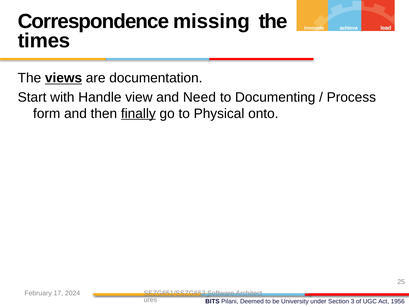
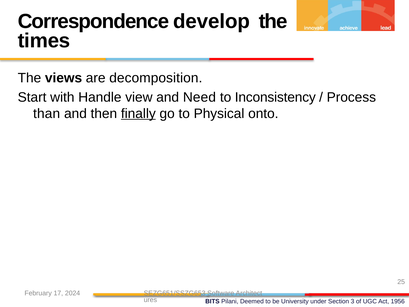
missing: missing -> develop
views underline: present -> none
documentation: documentation -> decomposition
Documenting: Documenting -> Inconsistency
form: form -> than
